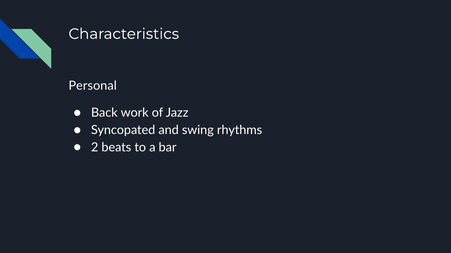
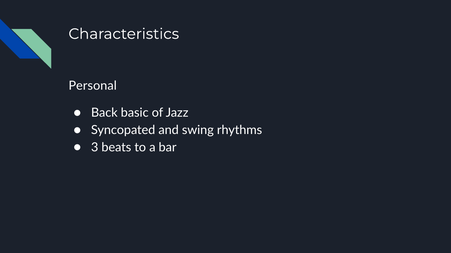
work: work -> basic
2: 2 -> 3
